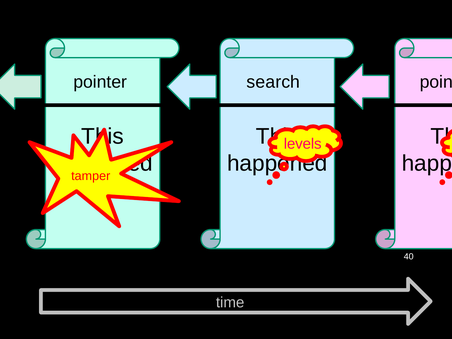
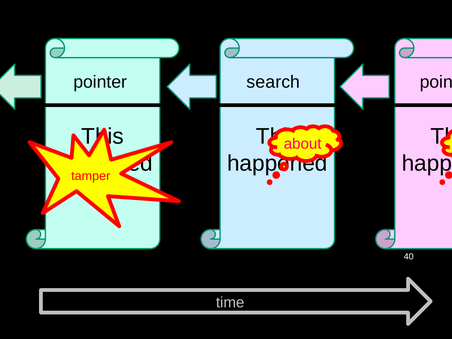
levels: levels -> about
